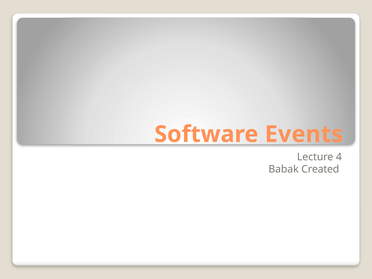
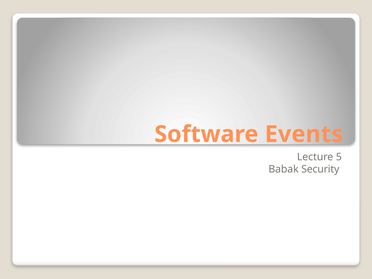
4: 4 -> 5
Created: Created -> Security
